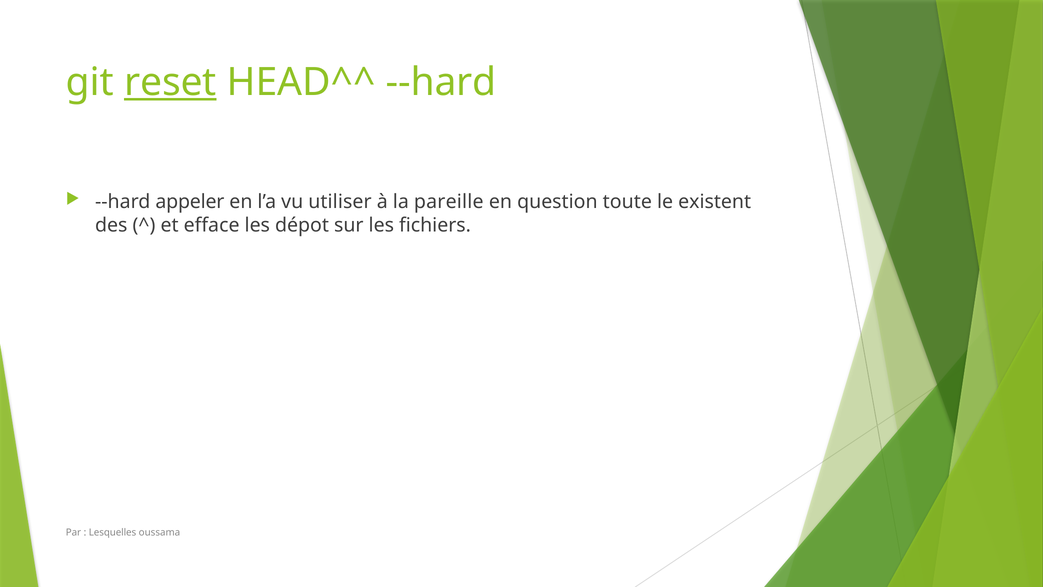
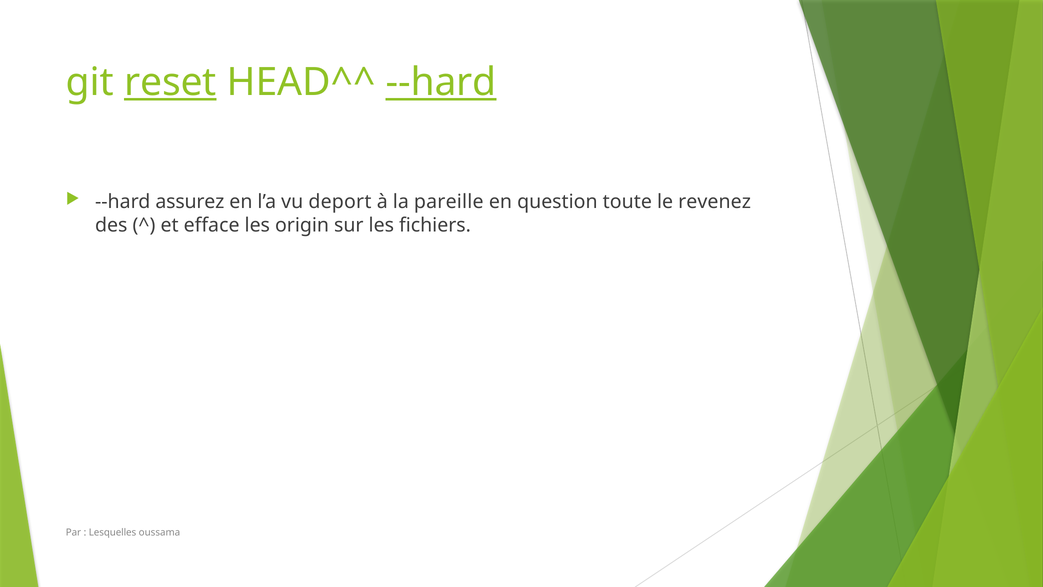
--hard at (441, 82) underline: none -> present
appeler: appeler -> assurez
utiliser: utiliser -> deport
existent: existent -> revenez
dépot: dépot -> origin
